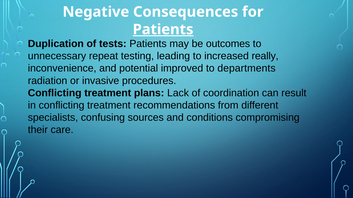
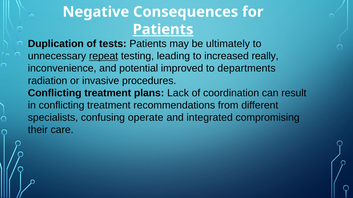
outcomes: outcomes -> ultimately
repeat underline: none -> present
sources: sources -> operate
conditions: conditions -> integrated
